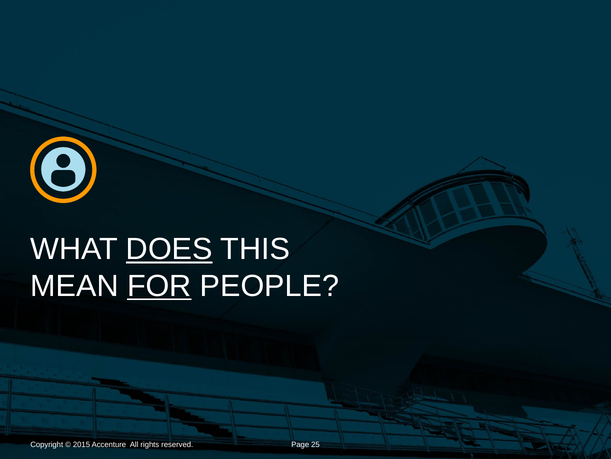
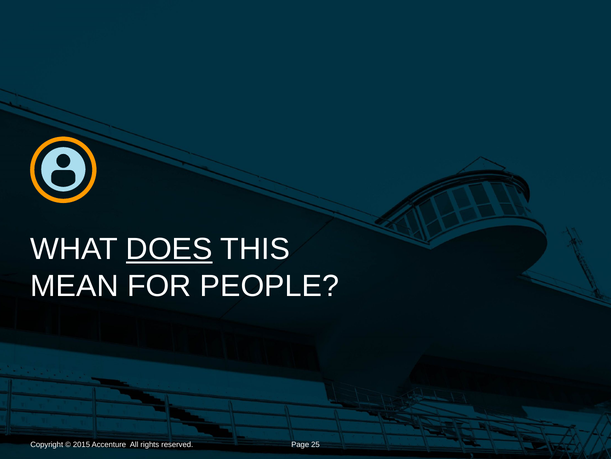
FOR underline: present -> none
